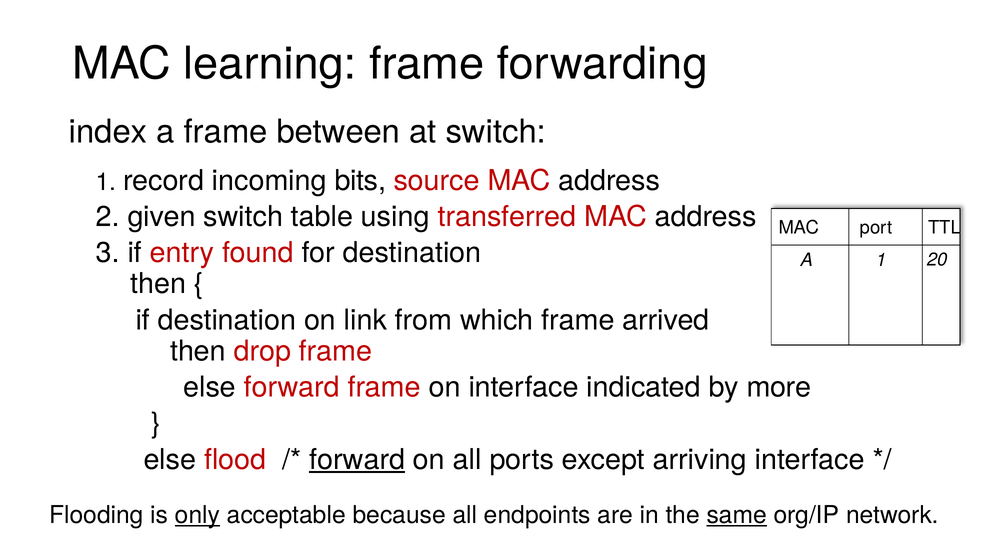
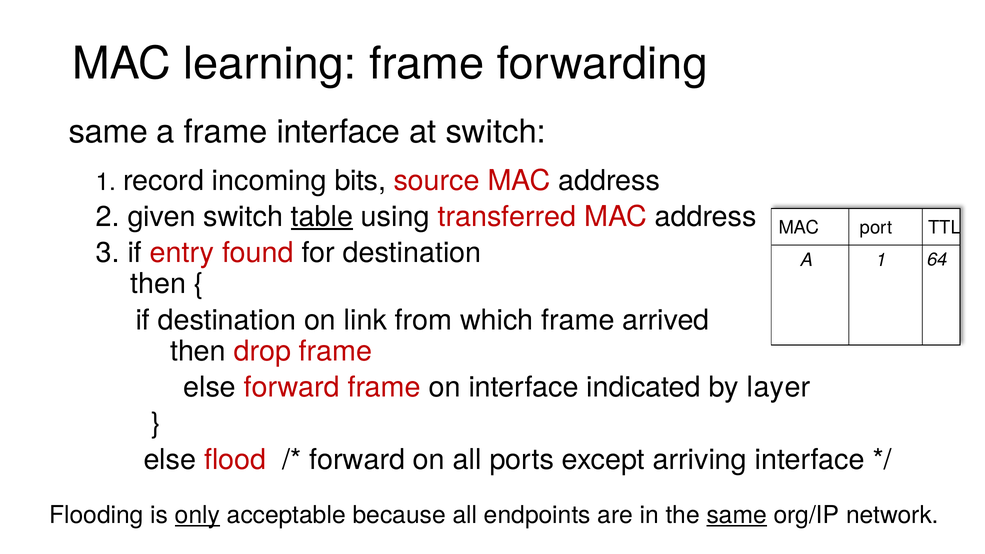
index at (108, 132): index -> same
frame between: between -> interface
table underline: none -> present
20: 20 -> 64
more: more -> layer
forward at (357, 460) underline: present -> none
